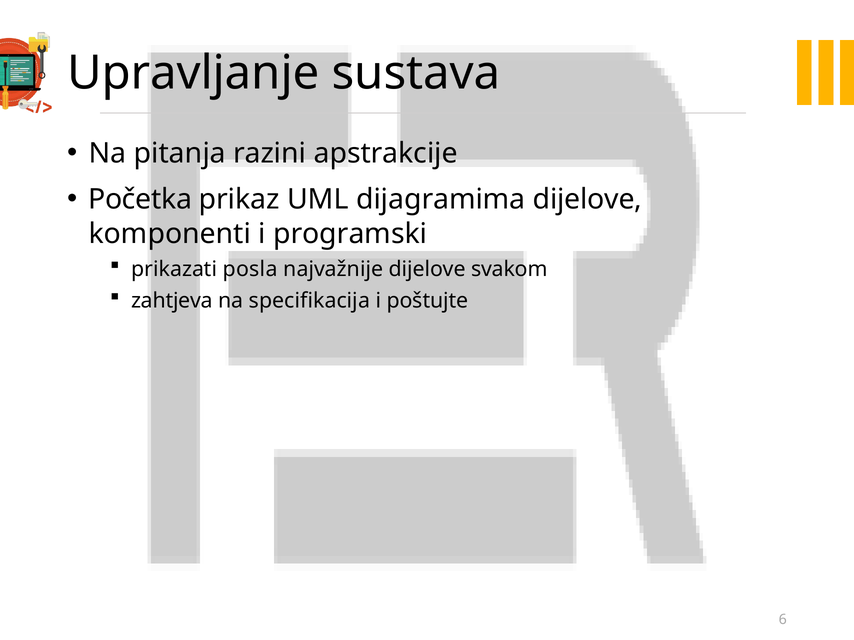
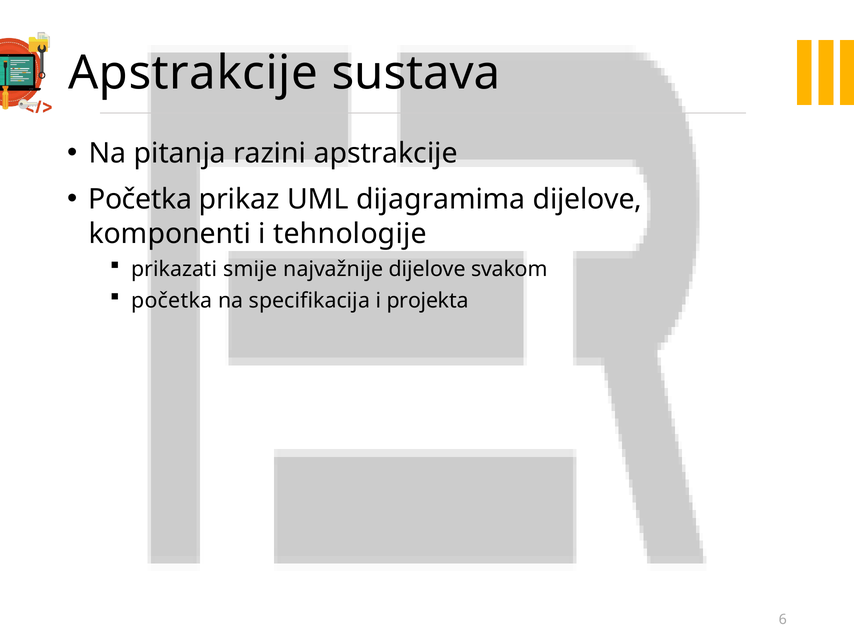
Upravljanje at (193, 73): Upravljanje -> Apstrakcije
programski: programski -> tehnologije
posla: posla -> smije
zahtjeva at (172, 301): zahtjeva -> početka
poštujte: poštujte -> projekta
